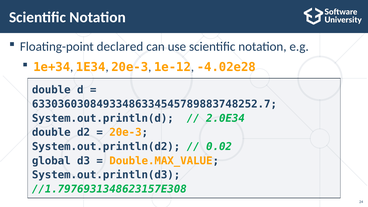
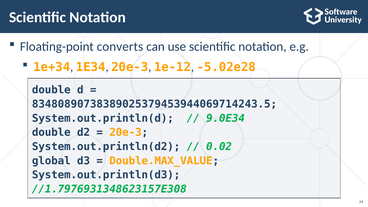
declared: declared -> converts
-4.02e28: -4.02e28 -> -5.02e28
63303603084933486334545789883748252.7: 63303603084933486334545789883748252.7 -> 83480890738389025379453944069714243.5
2.0E34: 2.0E34 -> 9.0E34
